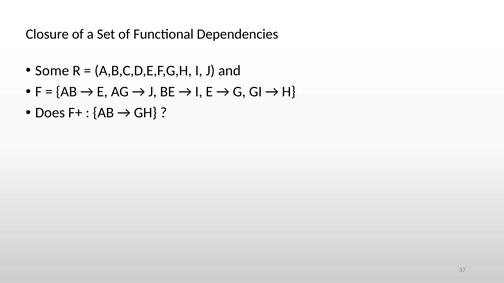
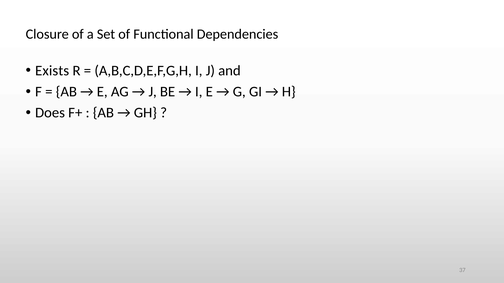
Some: Some -> Exists
